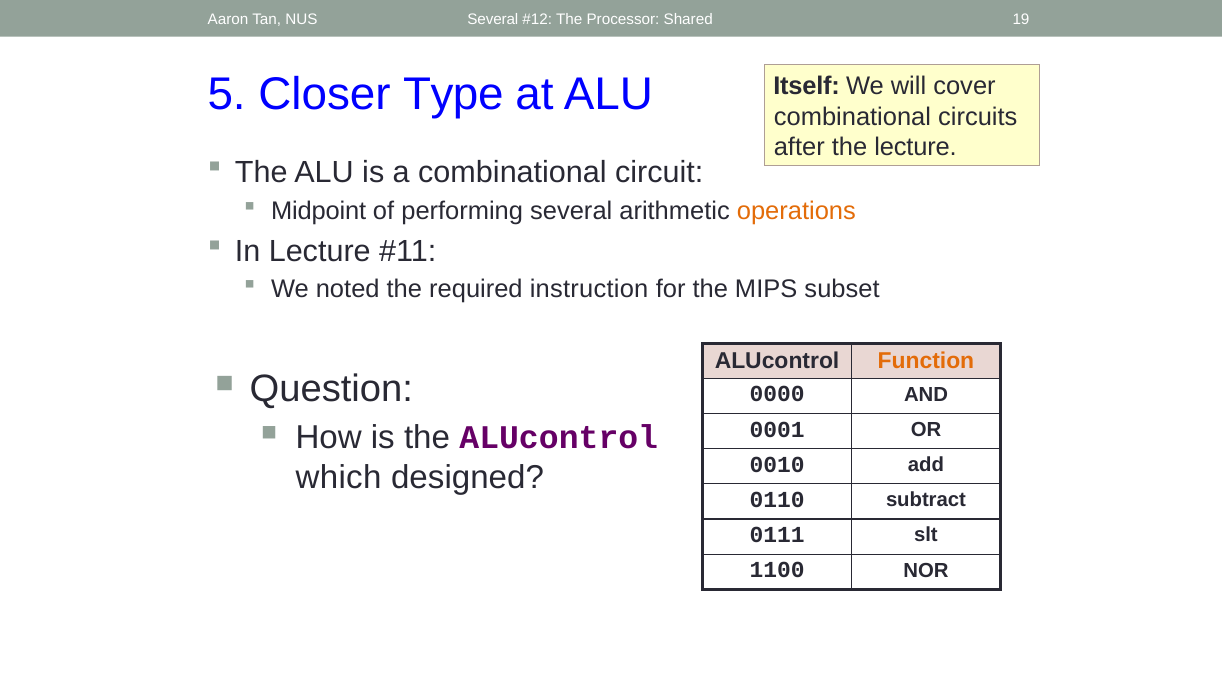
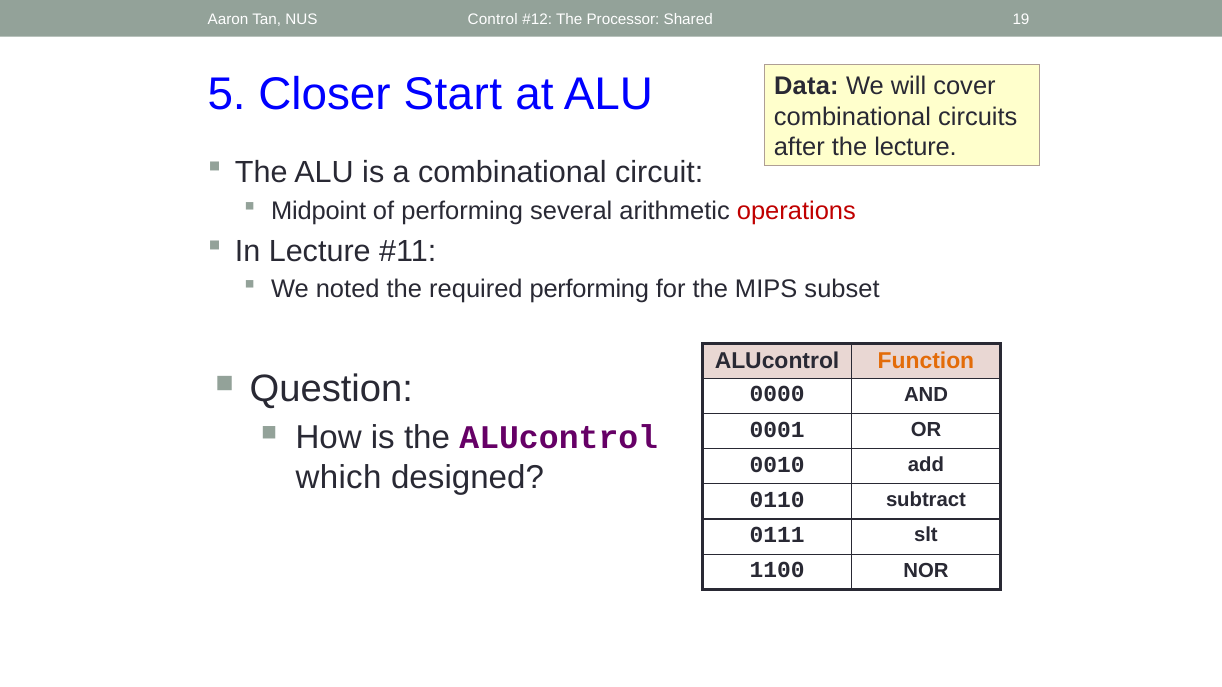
Several at (493, 19): Several -> Control
Type: Type -> Start
Itself: Itself -> Data
operations colour: orange -> red
required instruction: instruction -> performing
